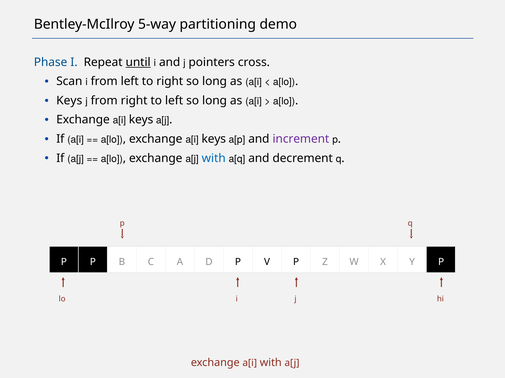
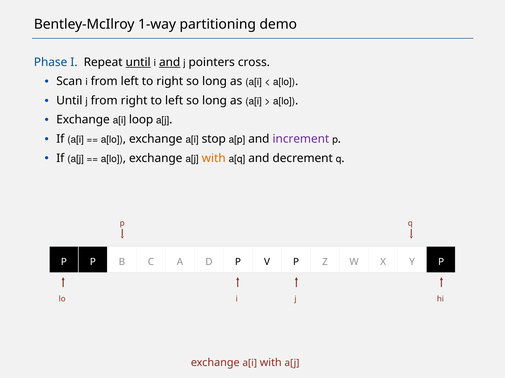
5-way: 5-way -> 1-way
and at (170, 62) underline: none -> present
Keys at (69, 101): Keys -> Until
keys at (141, 120): keys -> loop
a[lo exchange a[i keys: keys -> stop
with at (214, 158) colour: blue -> orange
